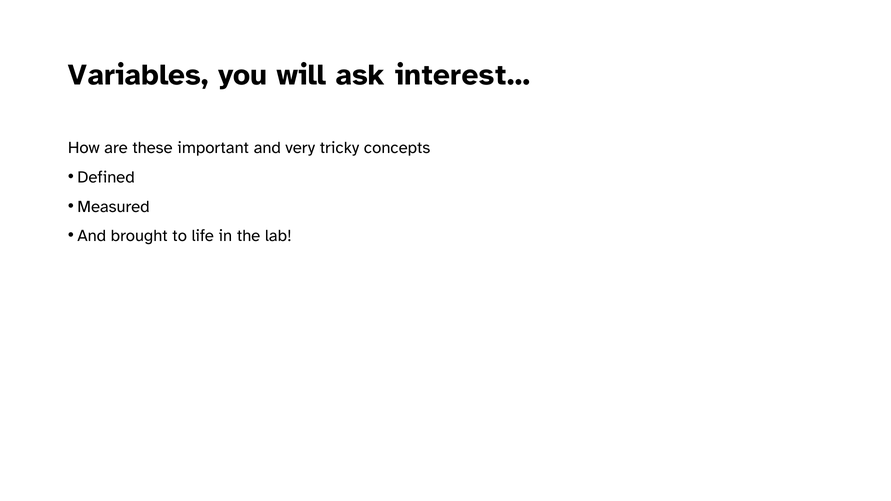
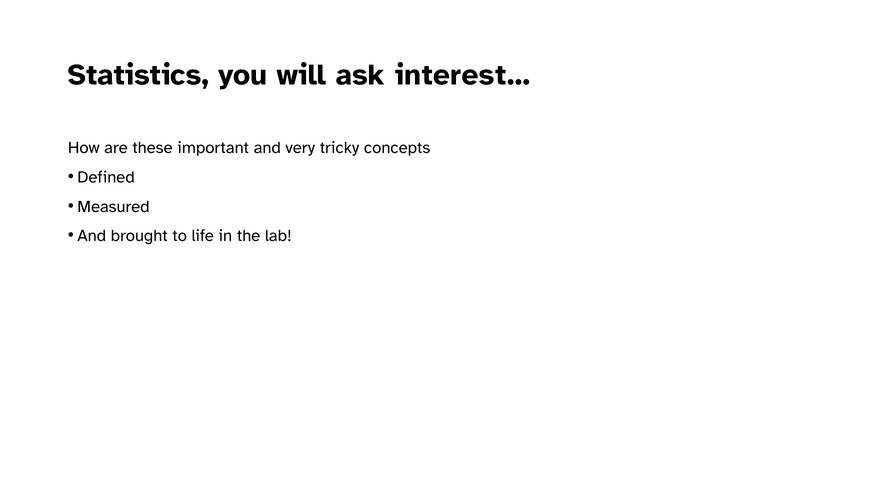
Variables: Variables -> Statistics
